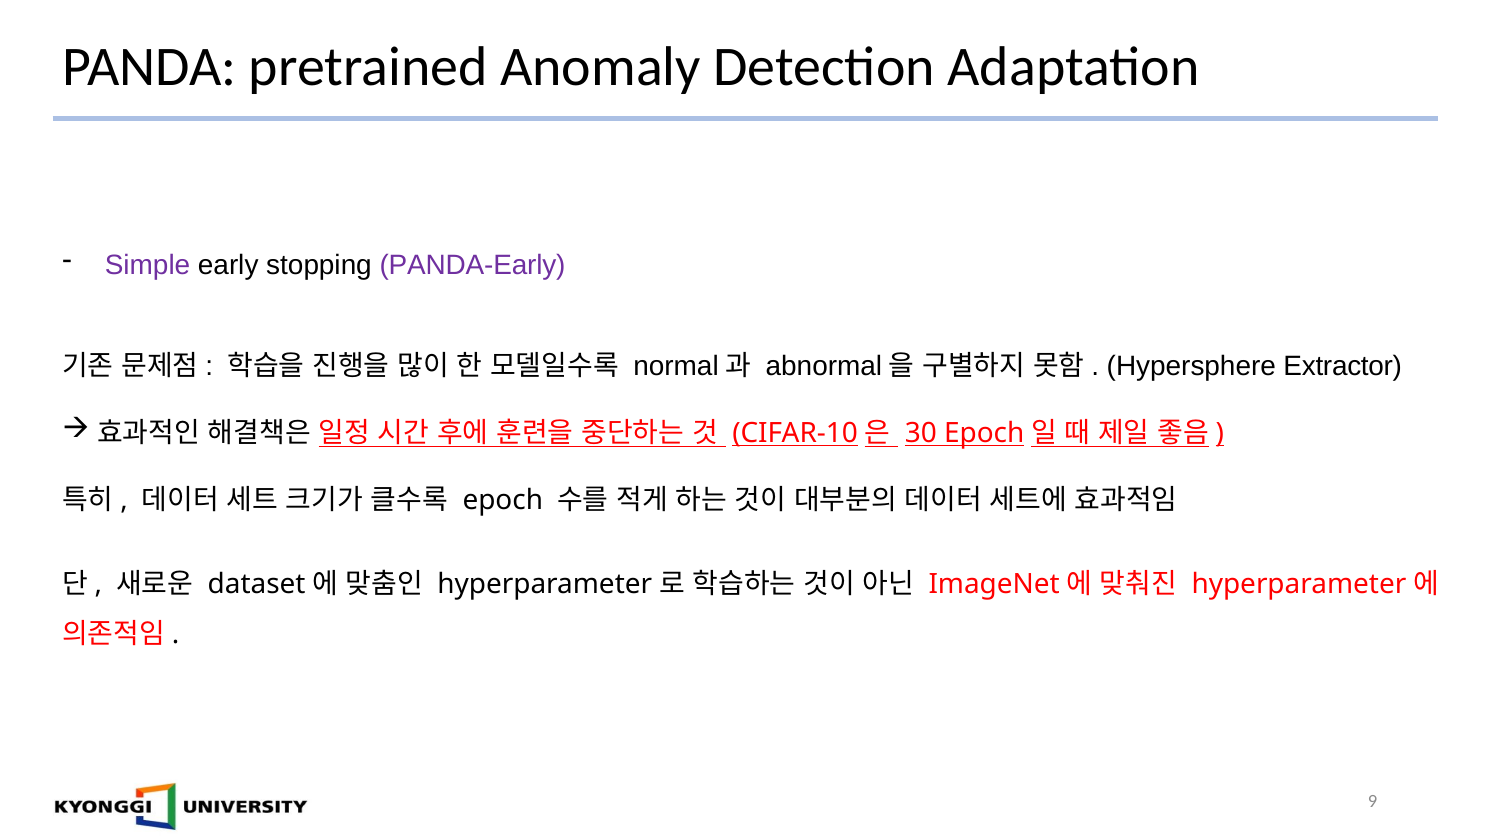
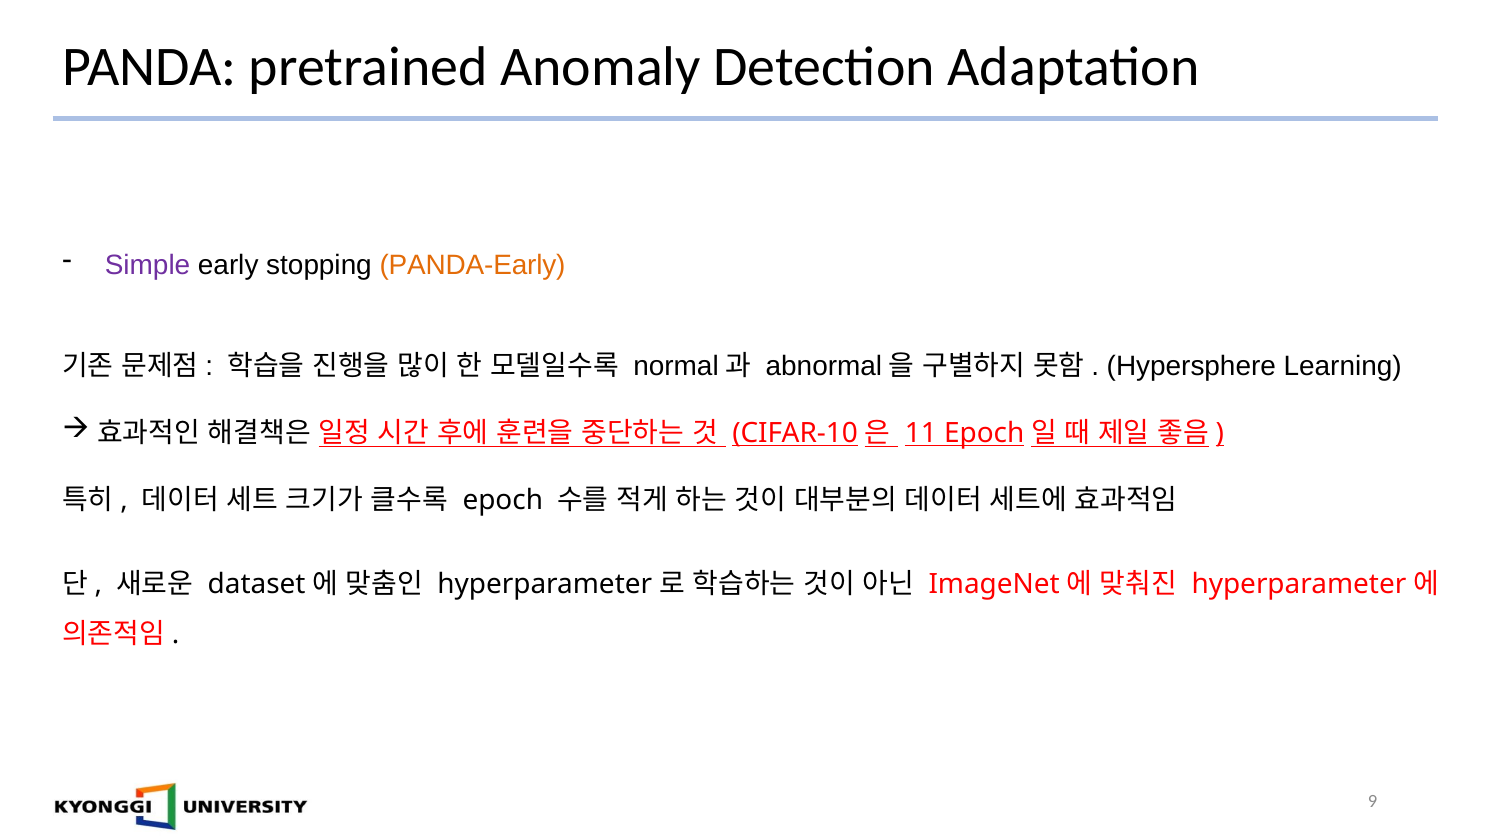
PANDA-Early colour: purple -> orange
Extractor: Extractor -> Learning
30: 30 -> 11
